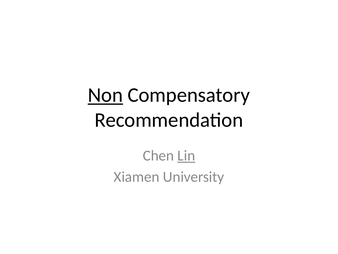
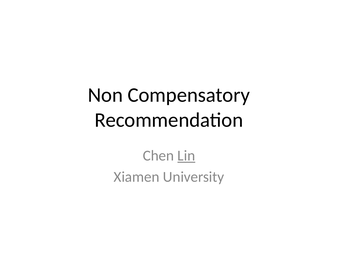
Non underline: present -> none
